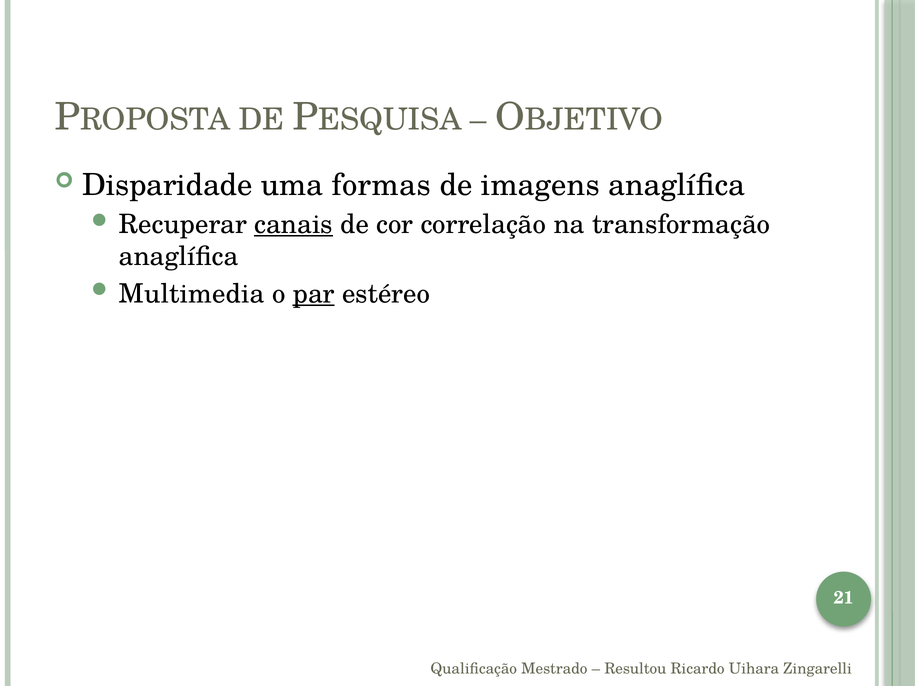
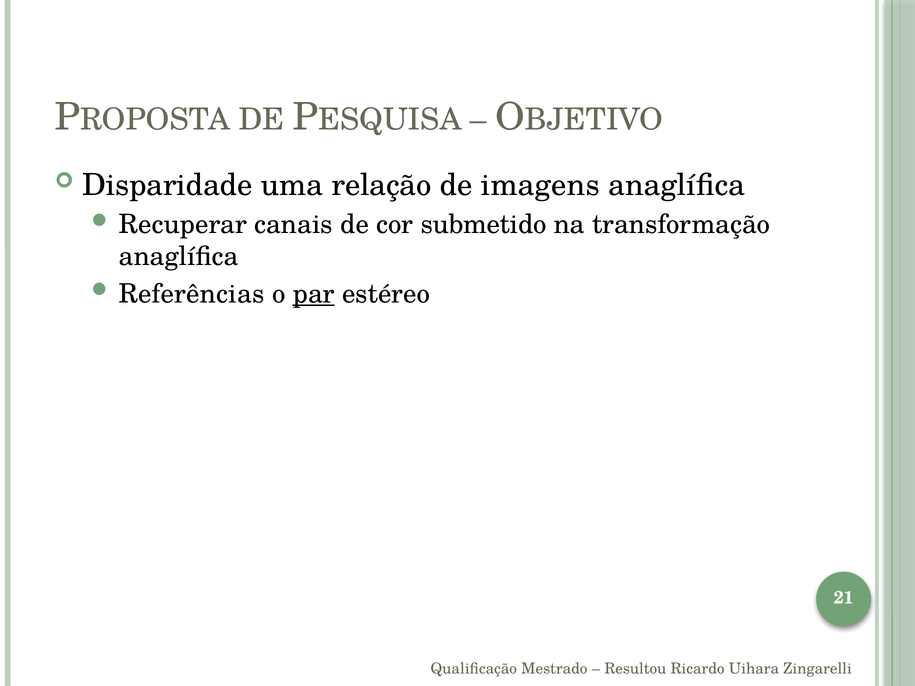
formas: formas -> relação
canais underline: present -> none
correlação: correlação -> submetido
Multimedia: Multimedia -> Referências
